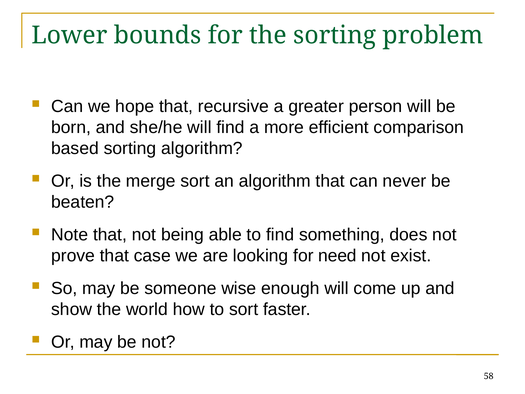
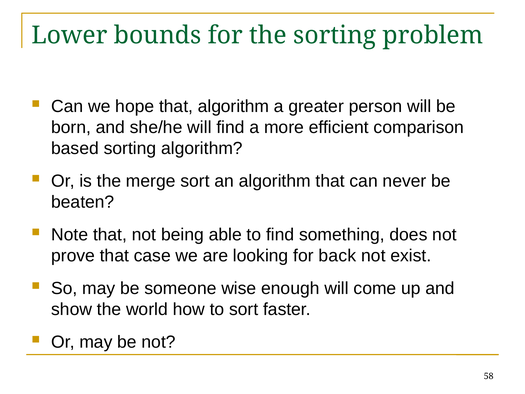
that recursive: recursive -> algorithm
need: need -> back
